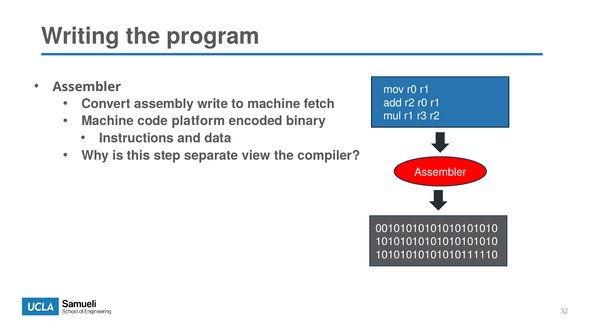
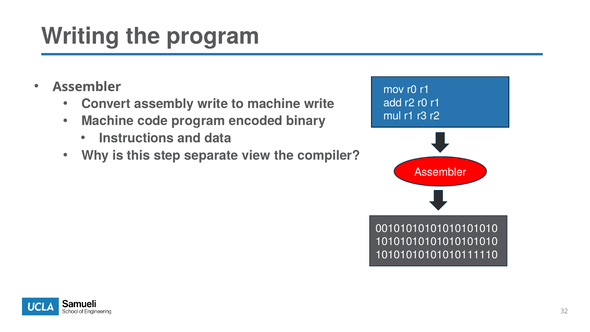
machine fetch: fetch -> write
code platform: platform -> program
